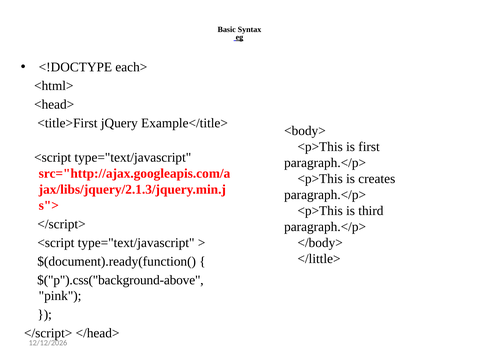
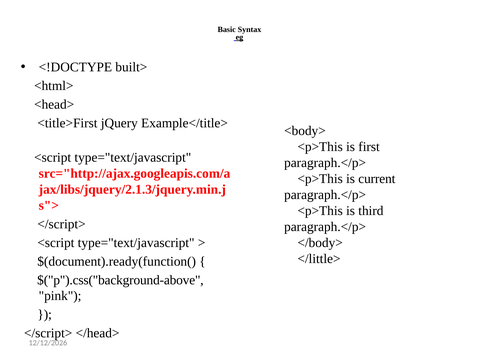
each>: each> -> built>
creates: creates -> current
